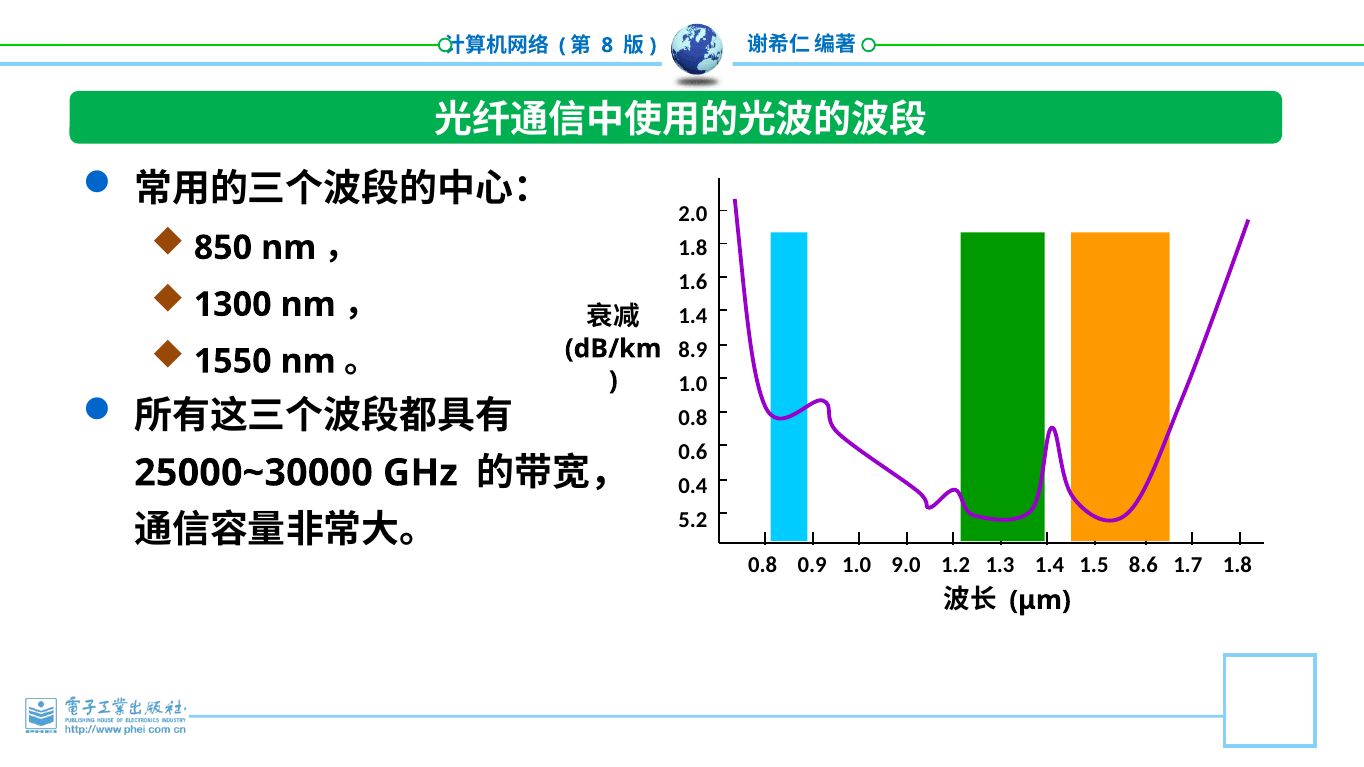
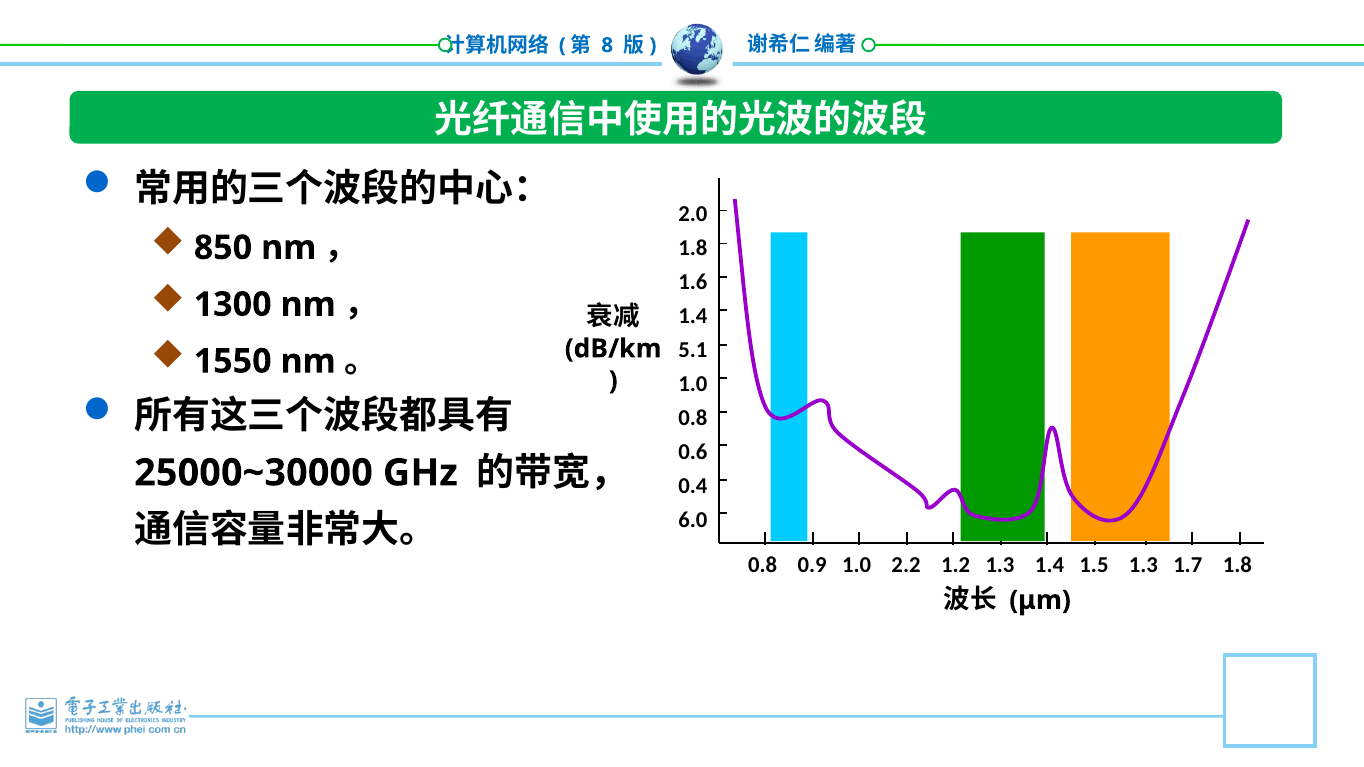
8.9: 8.9 -> 5.1
5.2: 5.2 -> 6.0
9.0: 9.0 -> 2.2
1.5 8.6: 8.6 -> 1.3
